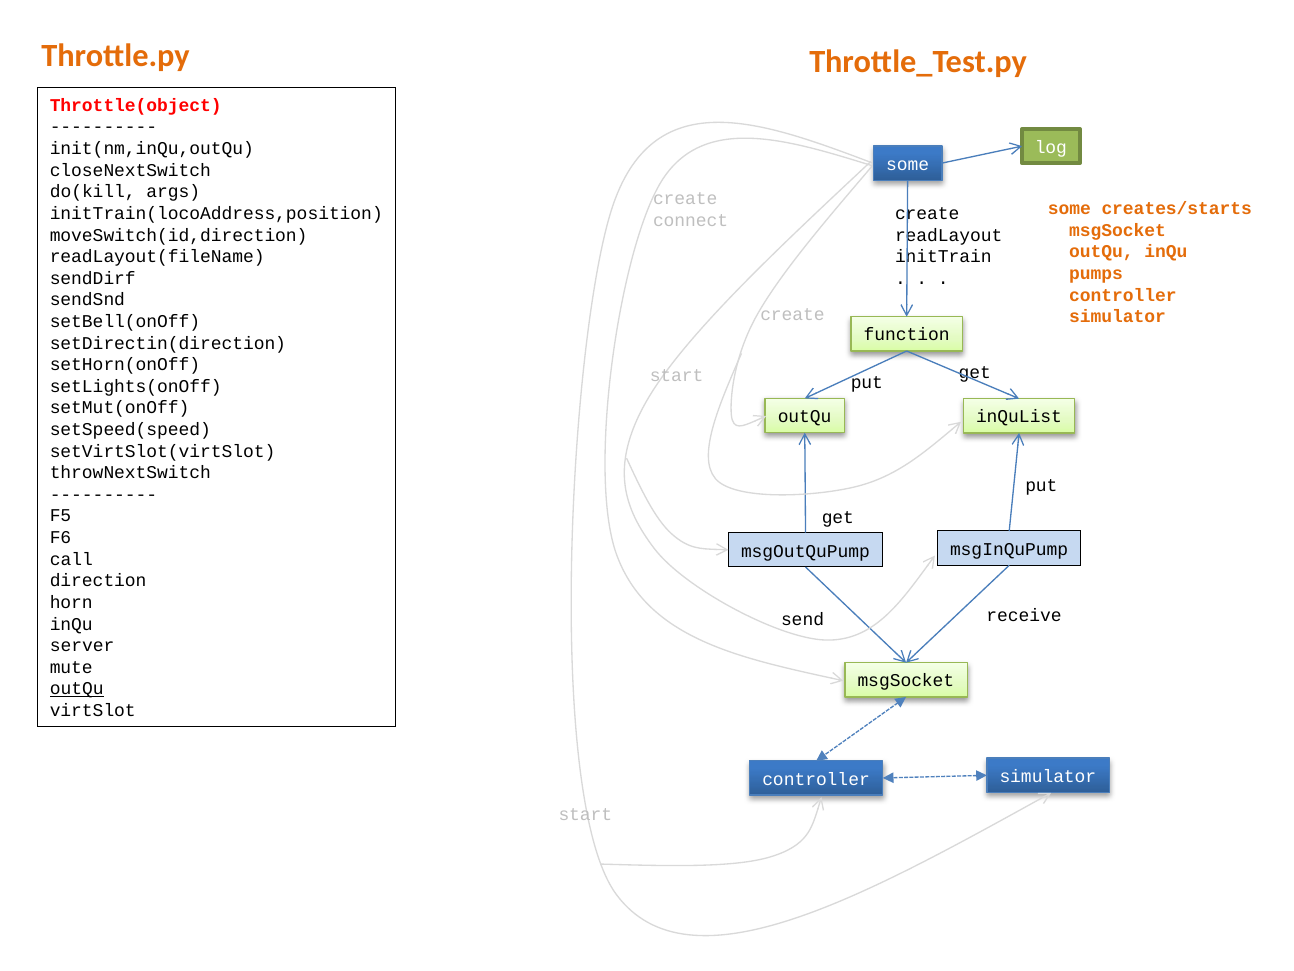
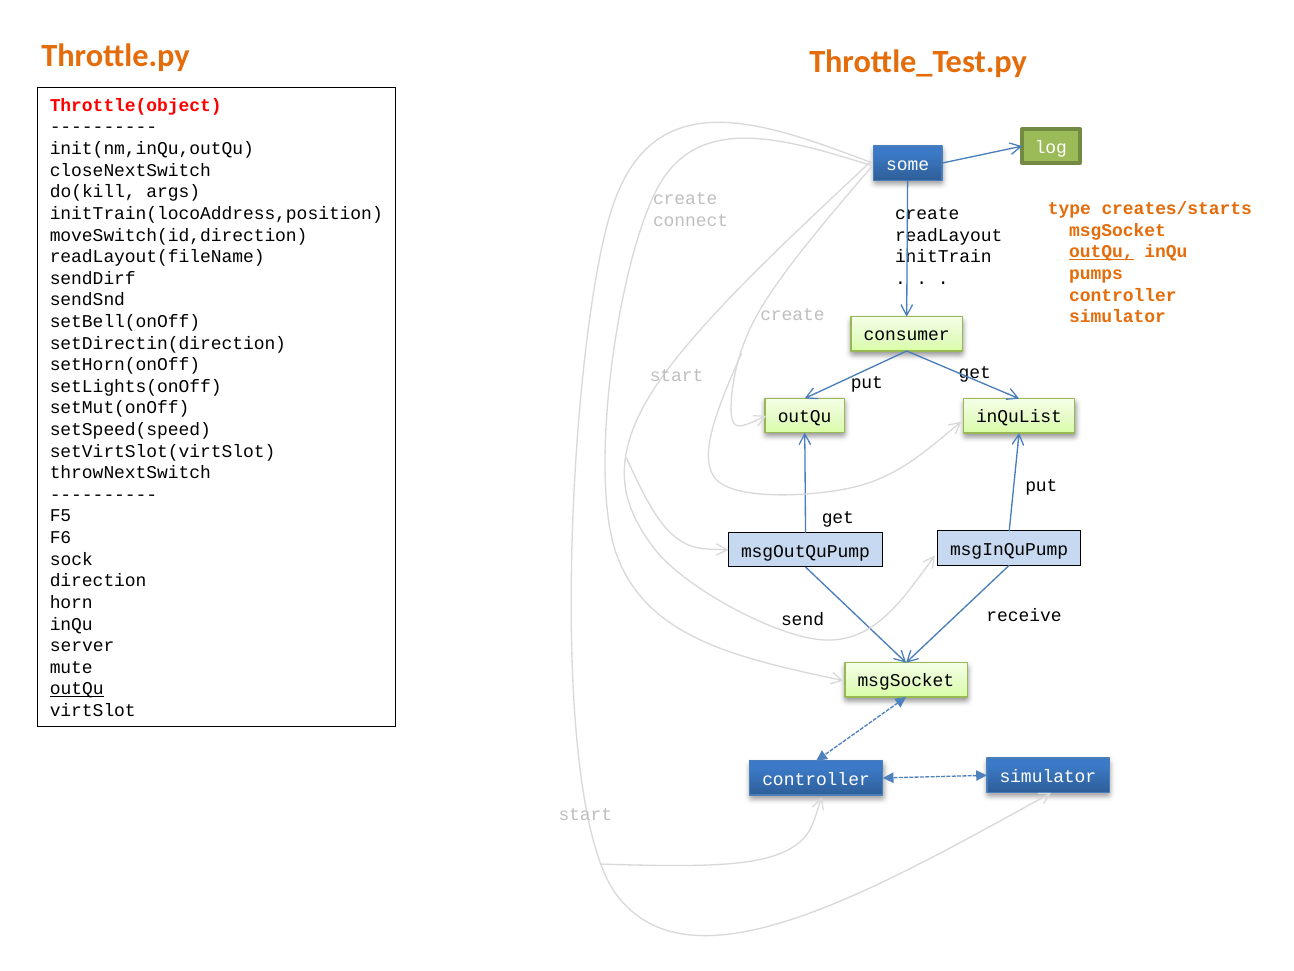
some at (1069, 209): some -> type
outQu at (1101, 252) underline: none -> present
function: function -> consumer
call: call -> sock
